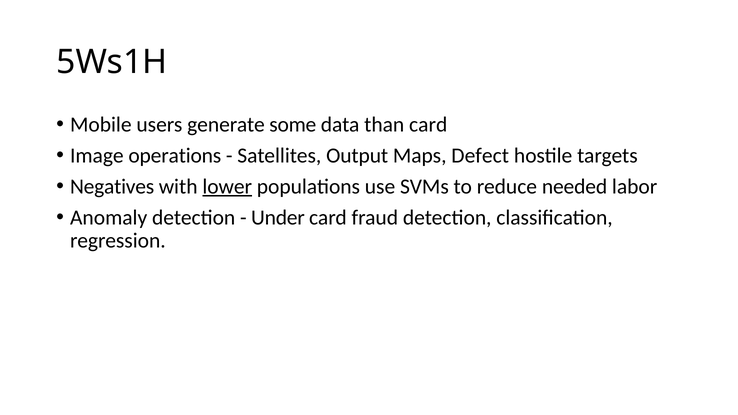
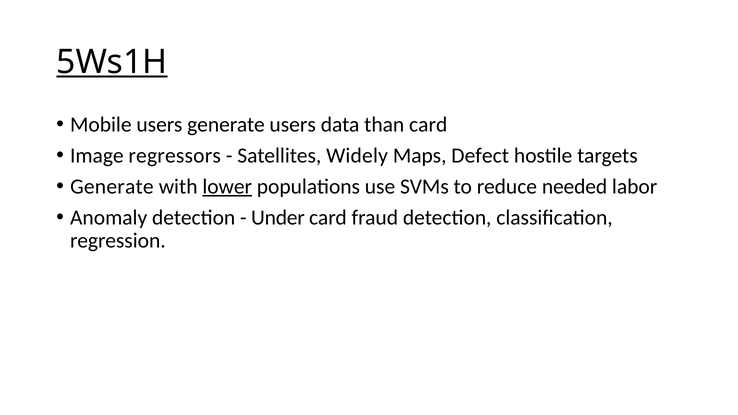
5Ws1H underline: none -> present
generate some: some -> users
operations: operations -> regressors
Output: Output -> Widely
Negatives at (112, 187): Negatives -> Generate
